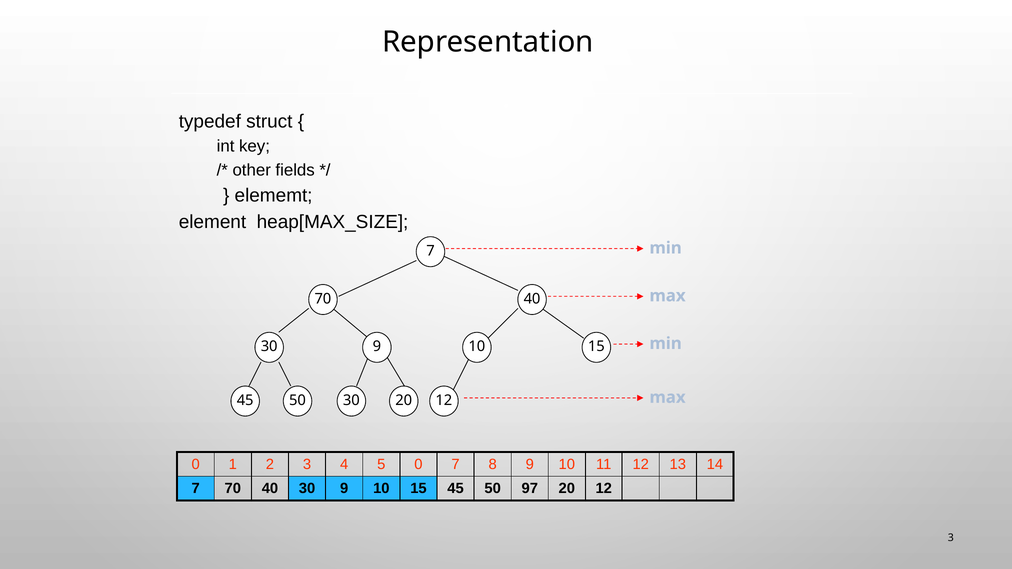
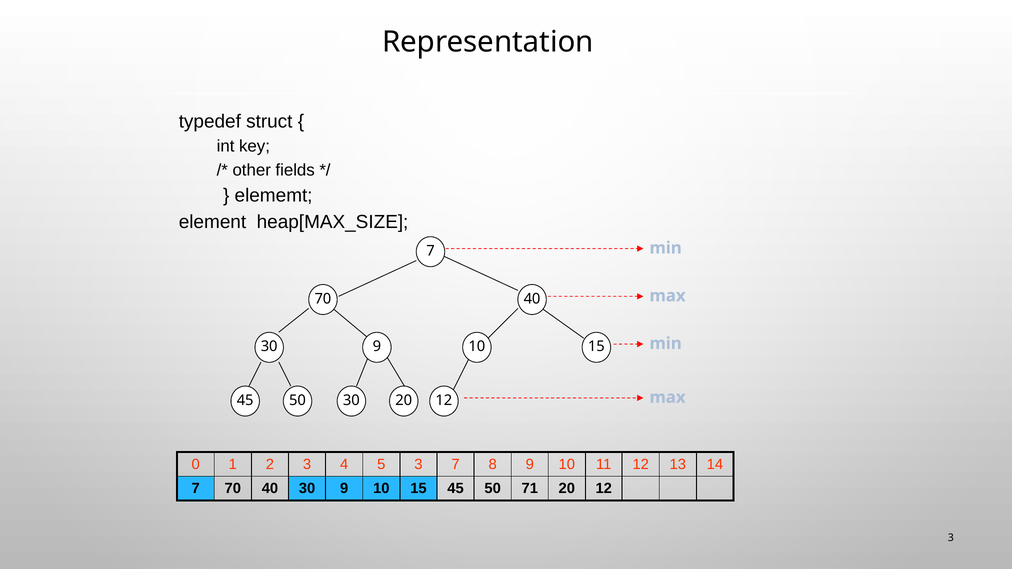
5 0: 0 -> 3
97: 97 -> 71
